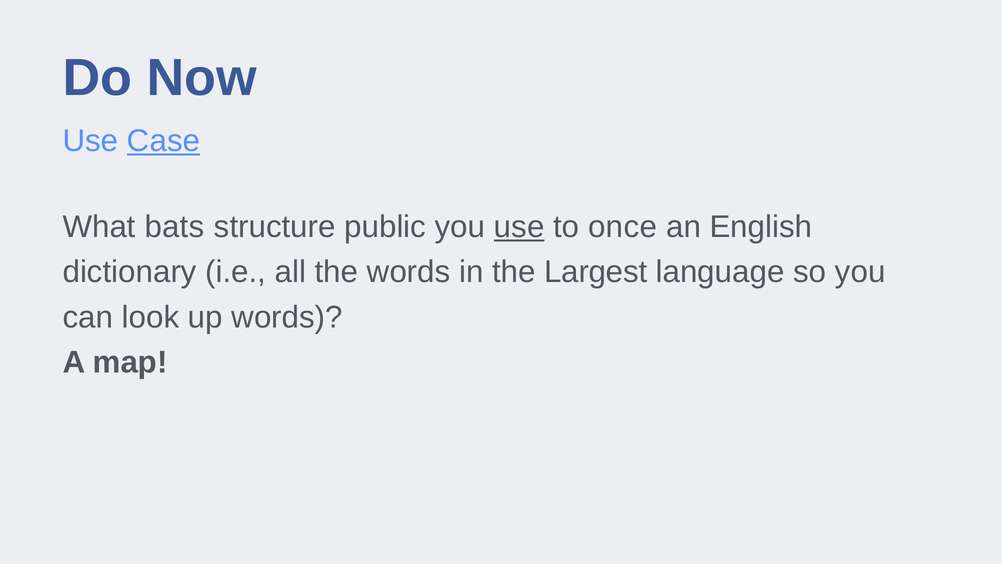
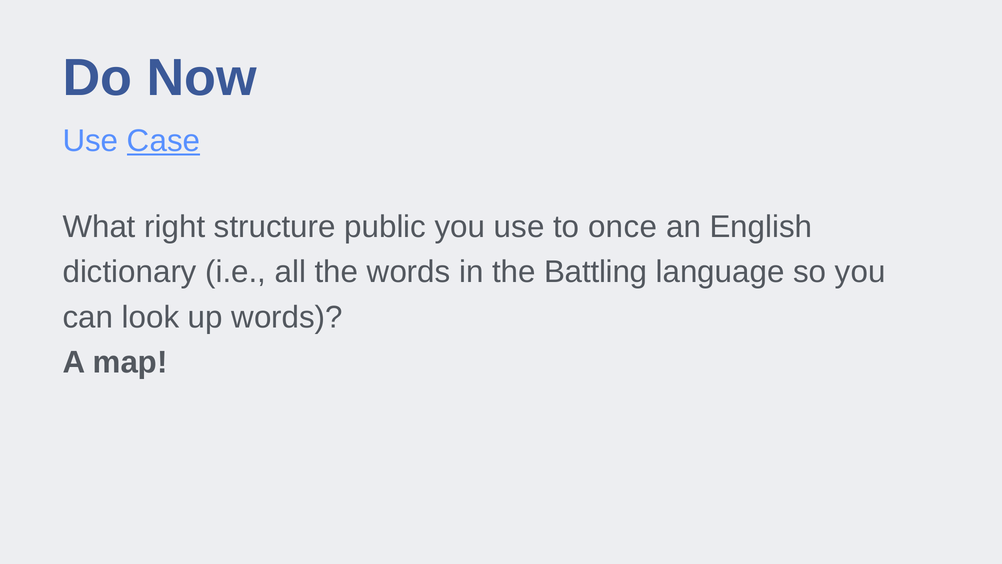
bats: bats -> right
use at (519, 227) underline: present -> none
Largest: Largest -> Battling
